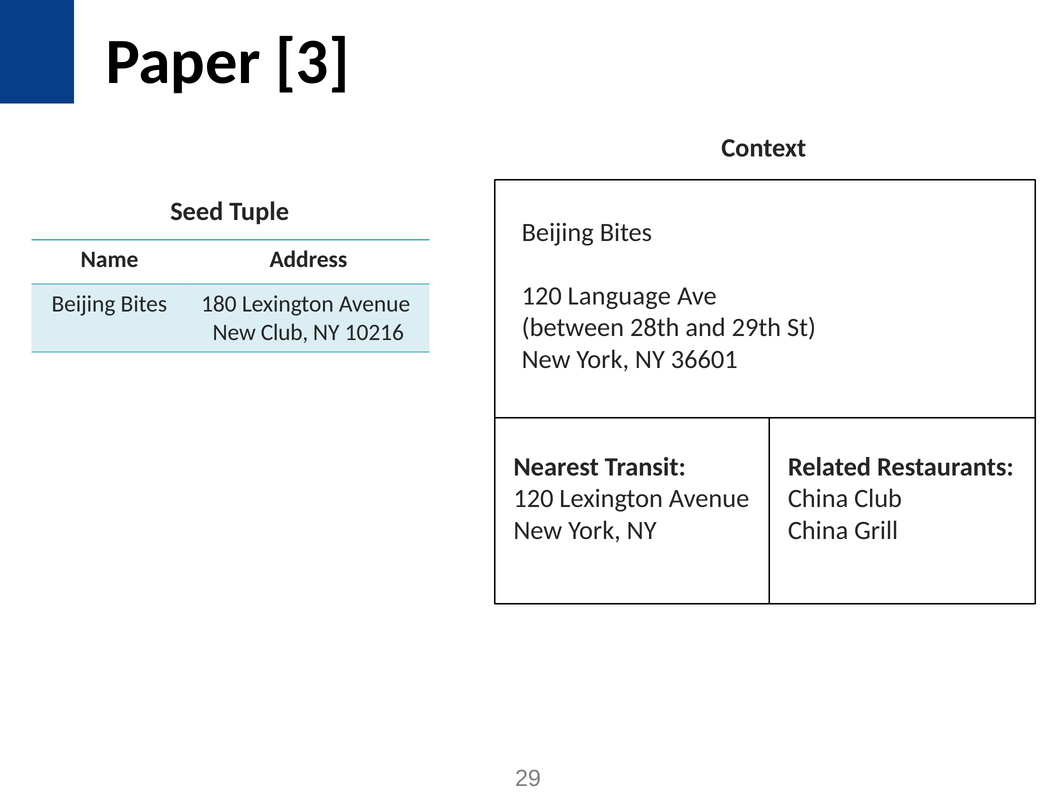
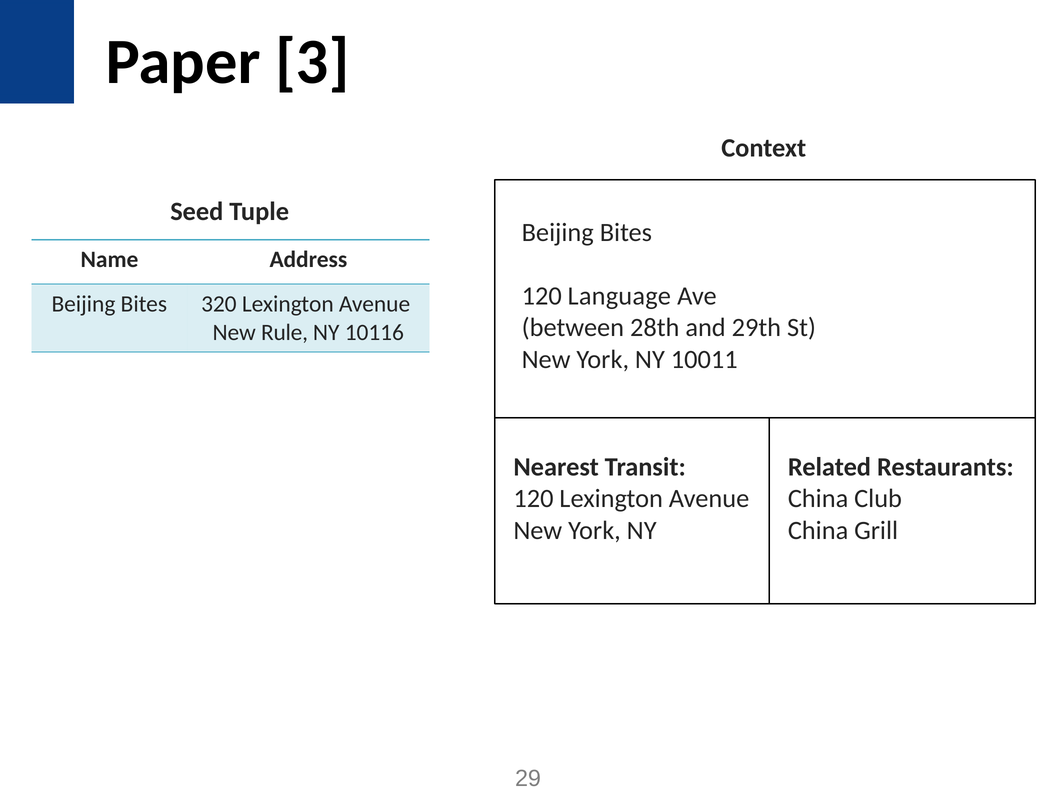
180: 180 -> 320
New Club: Club -> Rule
10216: 10216 -> 10116
36601: 36601 -> 10011
